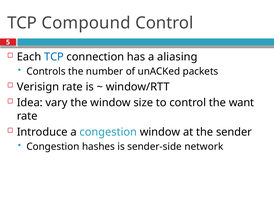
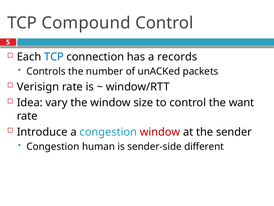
aliasing: aliasing -> records
window at (160, 132) colour: black -> red
hashes: hashes -> human
network: network -> different
